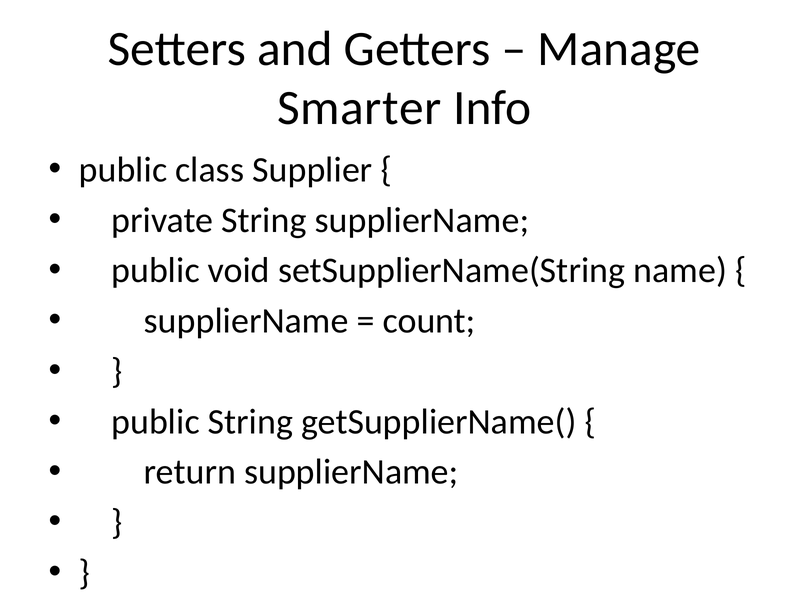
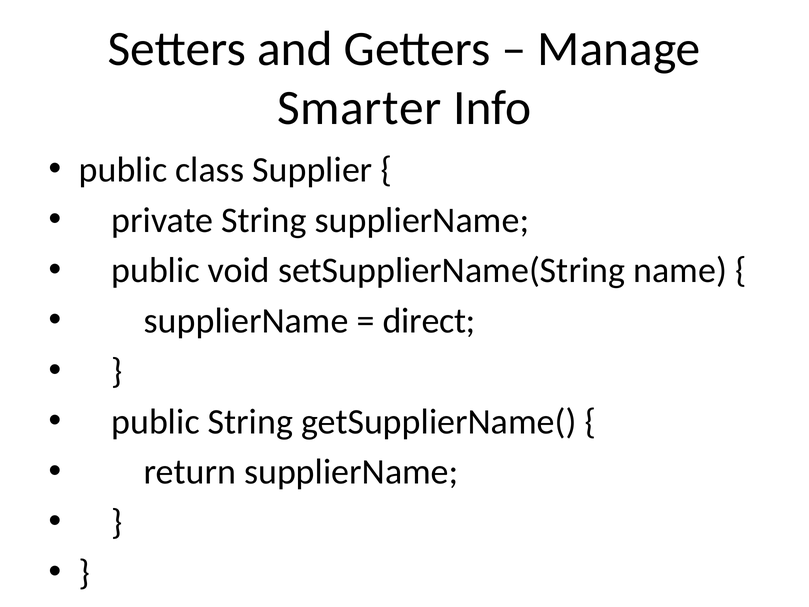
count: count -> direct
